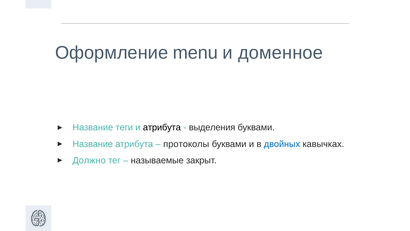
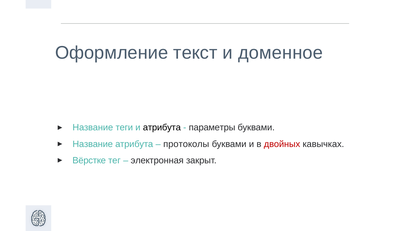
menu: menu -> текст
выделения: выделения -> параметры
двойных colour: blue -> red
Должно: Должно -> Вёрстке
называемые: называемые -> электронная
